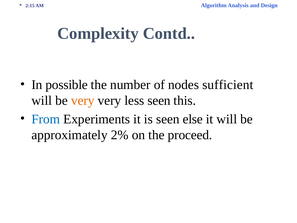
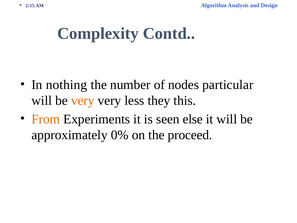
possible: possible -> nothing
sufficient: sufficient -> particular
less seen: seen -> they
From colour: blue -> orange
2%: 2% -> 0%
